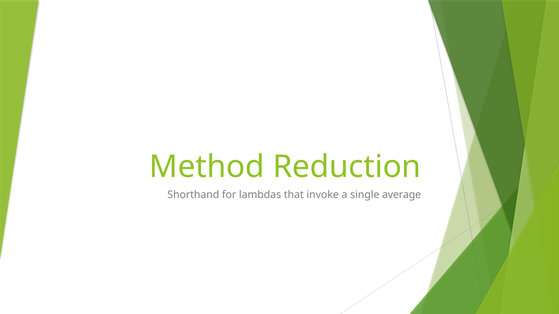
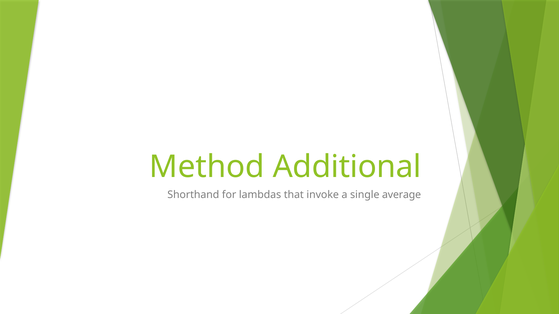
Reduction: Reduction -> Additional
